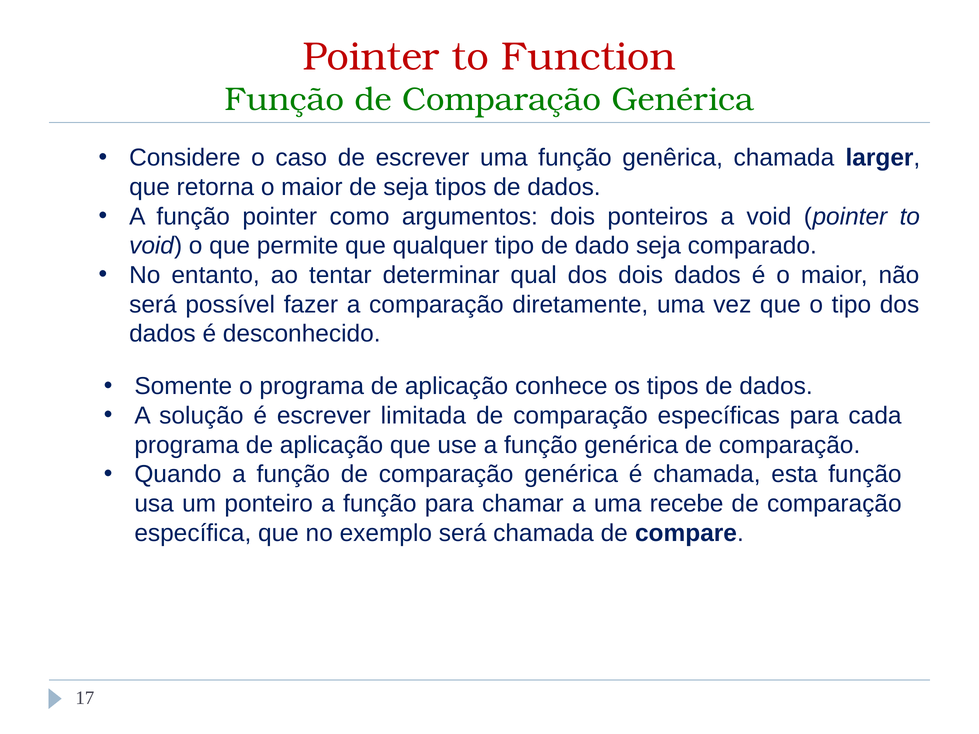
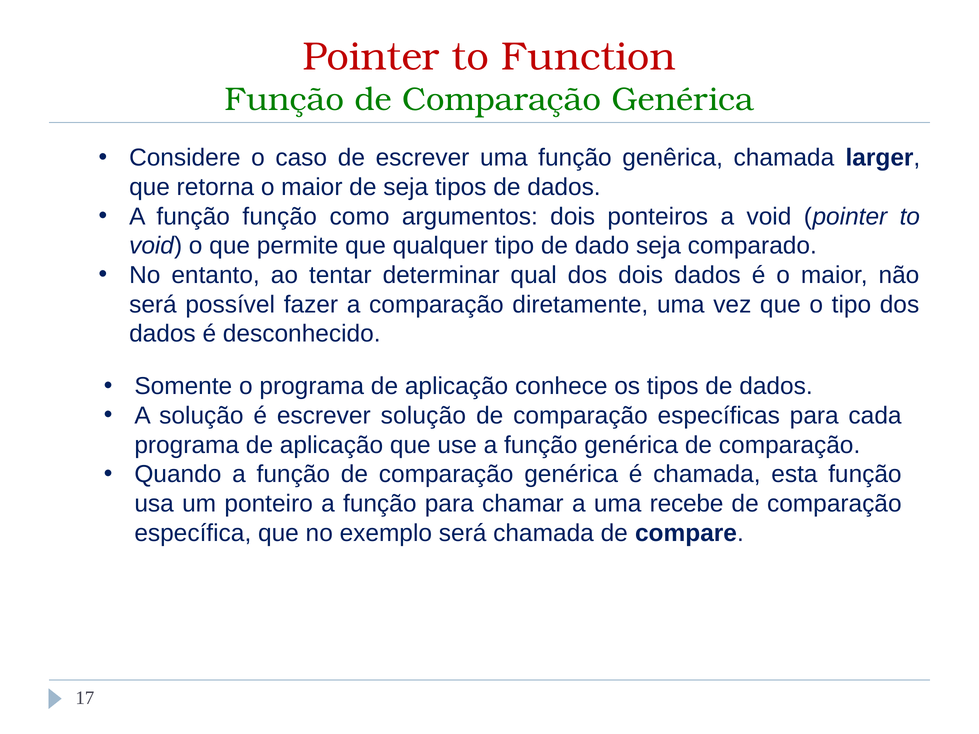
função pointer: pointer -> função
escrever limitada: limitada -> solução
